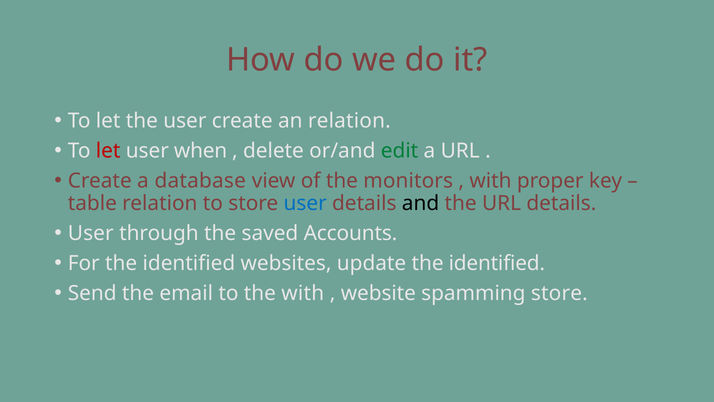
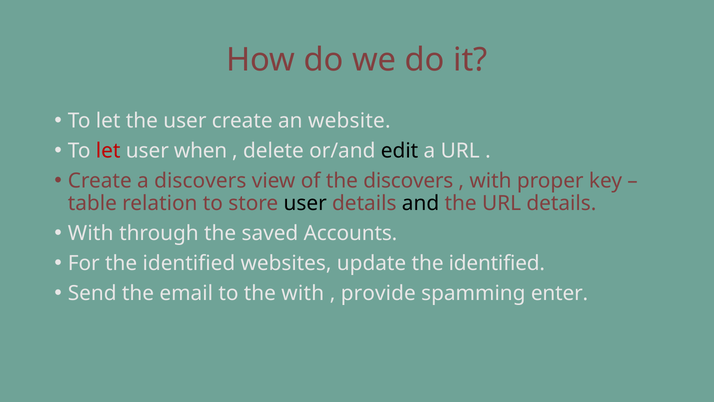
an relation: relation -> website
edit colour: green -> black
a database: database -> discovers
the monitors: monitors -> discovers
user at (305, 203) colour: blue -> black
User at (91, 233): User -> With
website: website -> provide
spamming store: store -> enter
